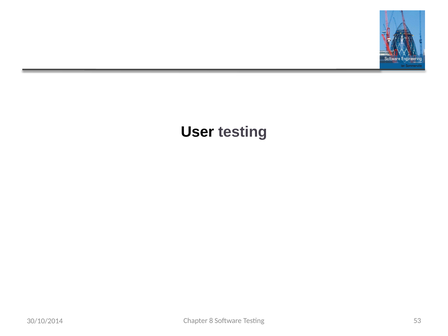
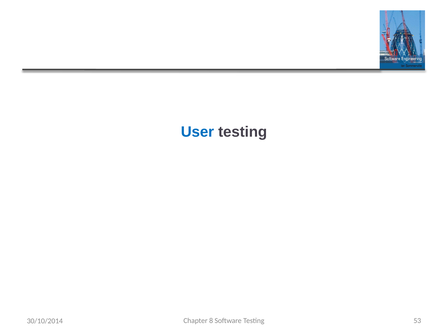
User colour: black -> blue
